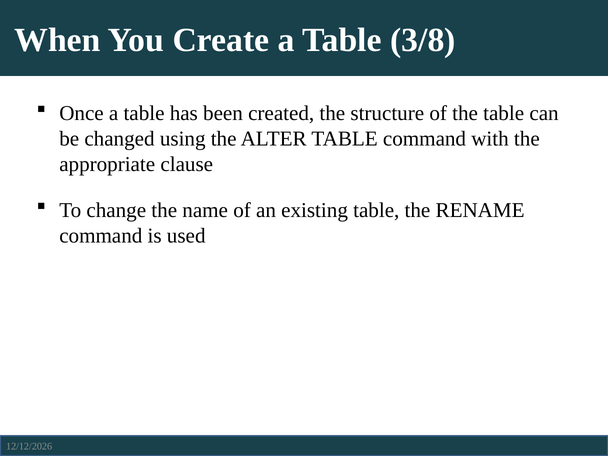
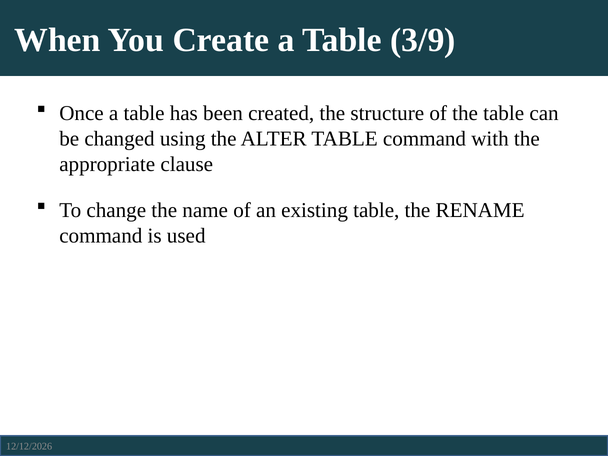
3/8: 3/8 -> 3/9
